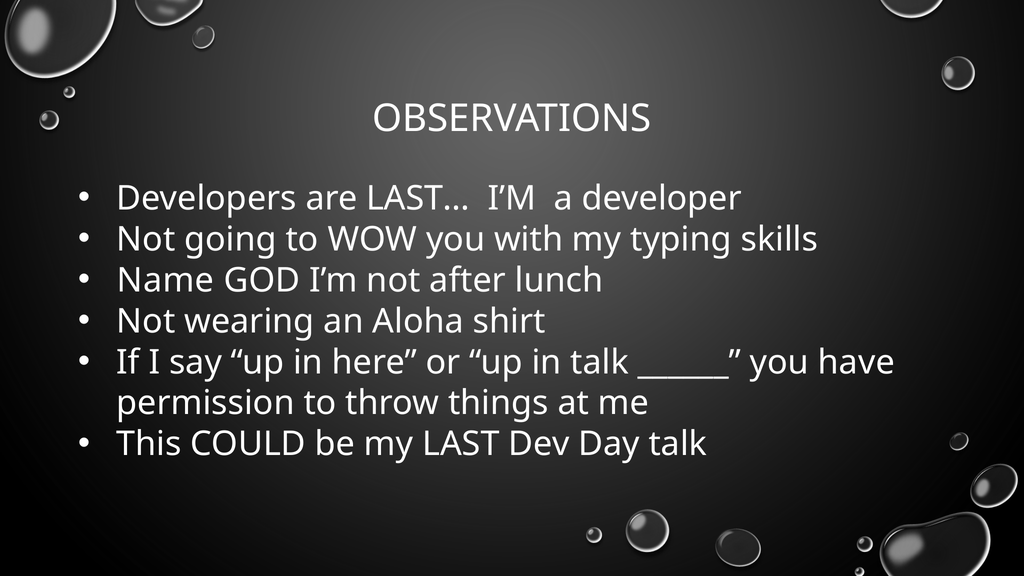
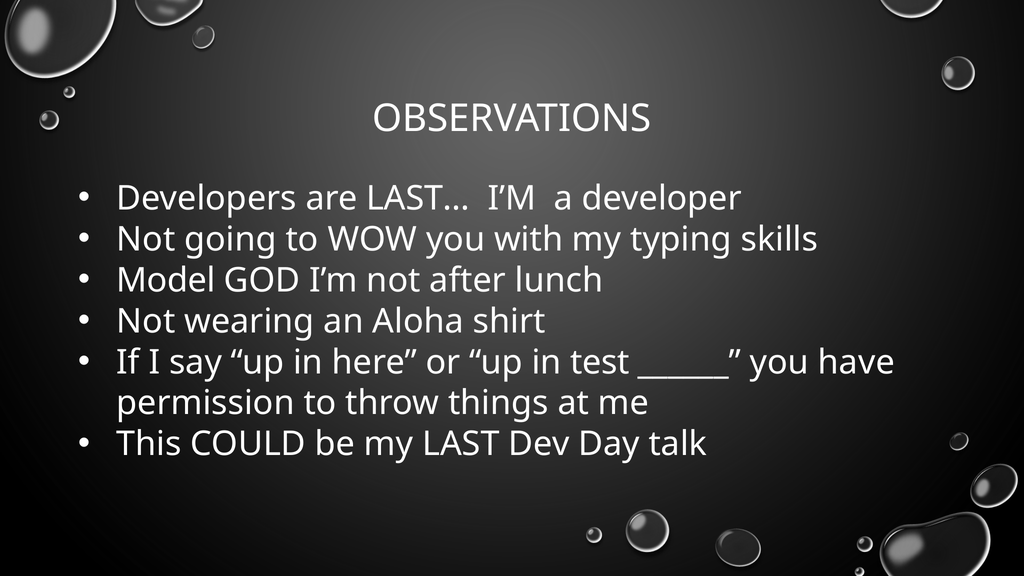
Name: Name -> Model
in talk: talk -> test
